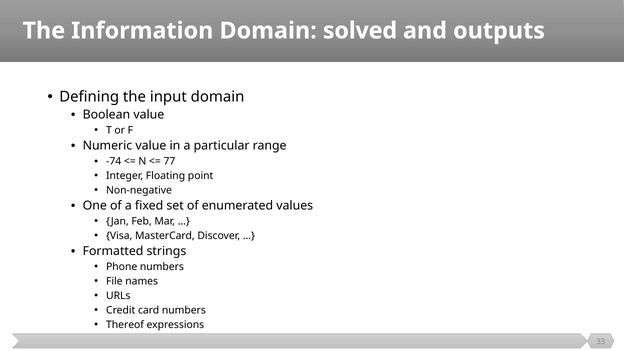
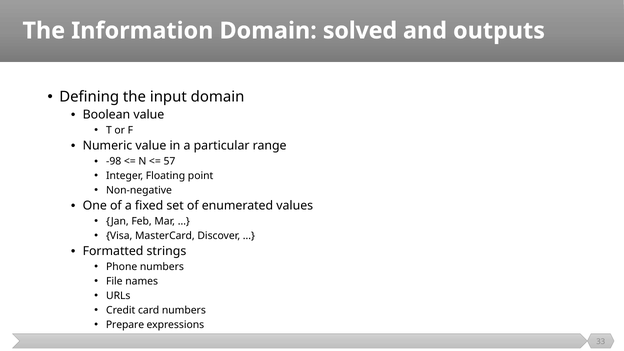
-74: -74 -> -98
77: 77 -> 57
Thereof: Thereof -> Prepare
